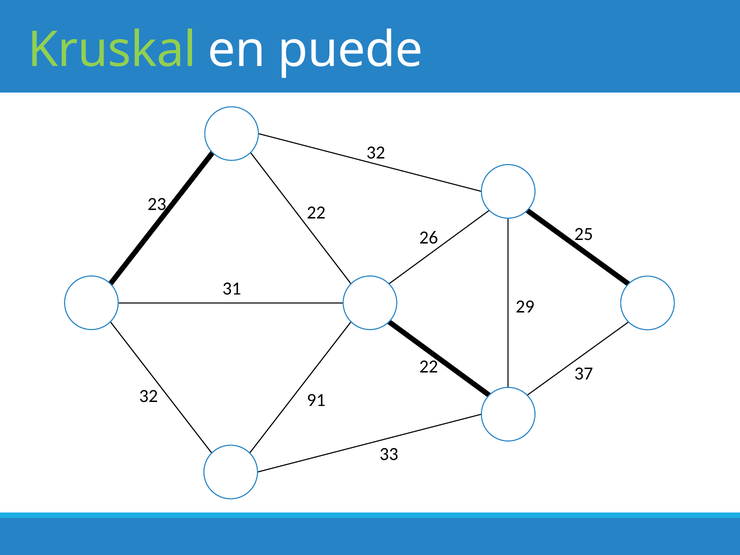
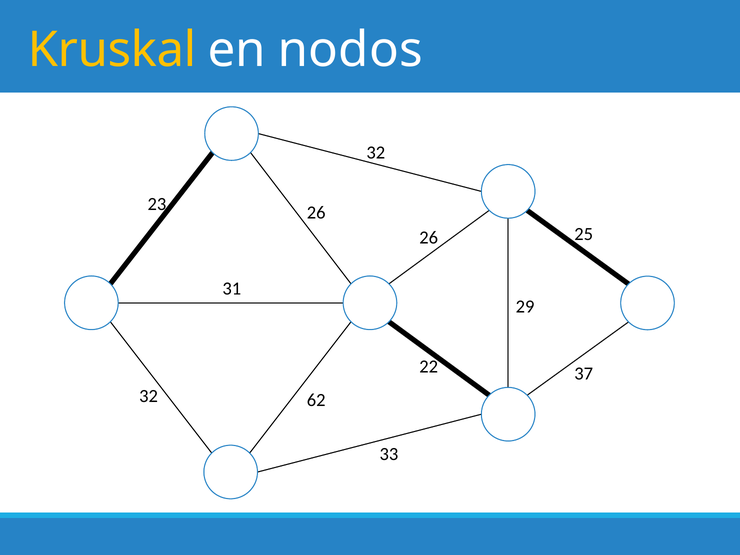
Kruskal colour: light green -> yellow
puede: puede -> nodos
23 22: 22 -> 26
91: 91 -> 62
